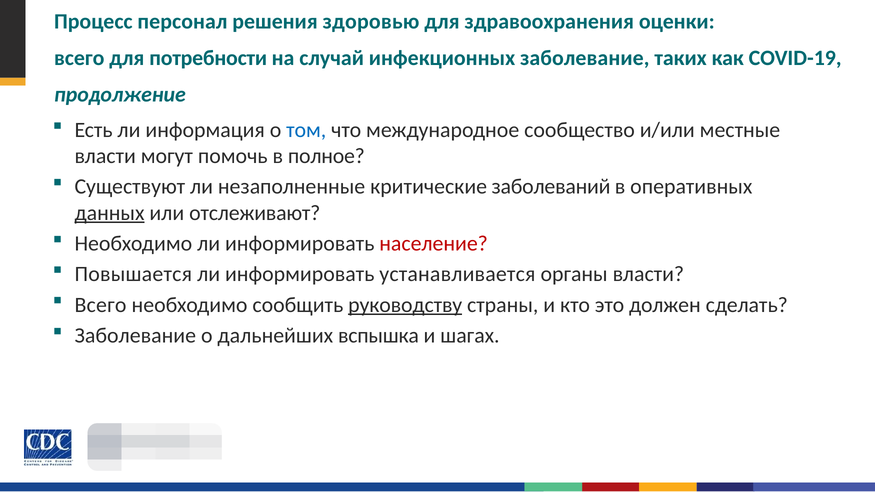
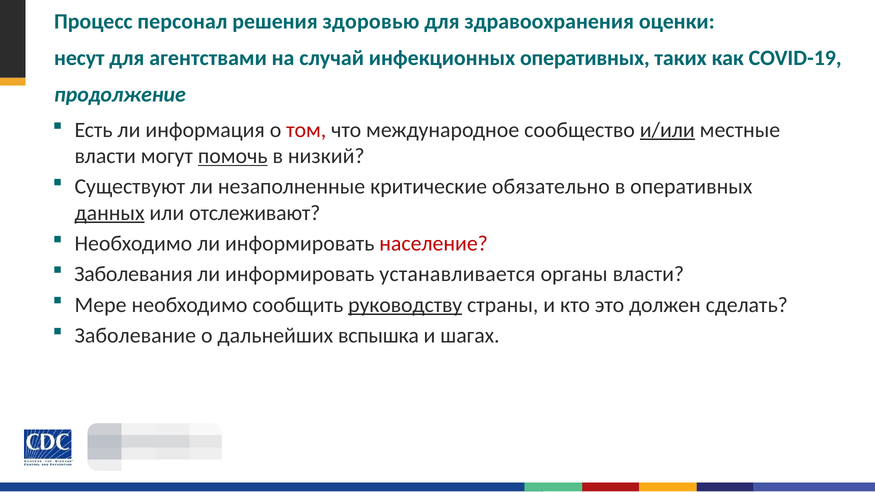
всего at (79, 58): всего -> несут
потребности: потребности -> агентствами
инфекционных заболевание: заболевание -> оперативных
том colour: blue -> red
и/или underline: none -> present
помочь underline: none -> present
полное: полное -> низкий
заболеваний: заболеваний -> обязательно
Повышается: Повышается -> Заболевания
Всего at (100, 305): Всего -> Мере
